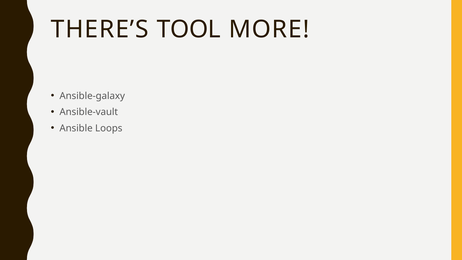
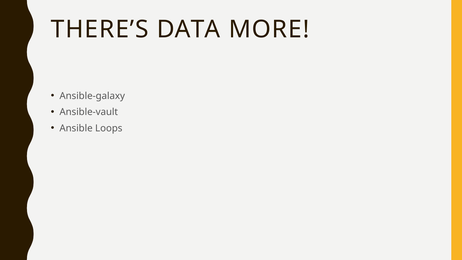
TOOL: TOOL -> DATA
